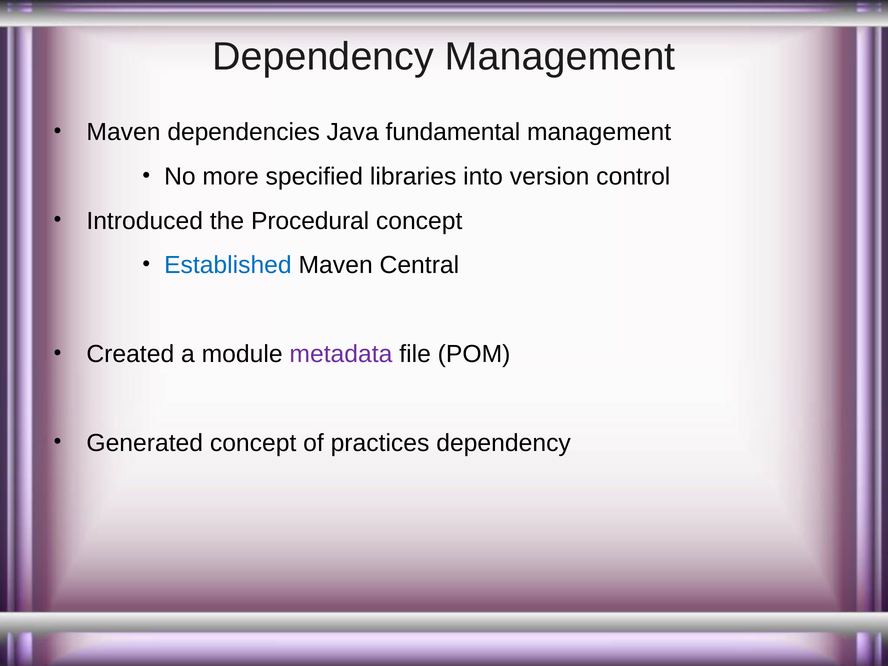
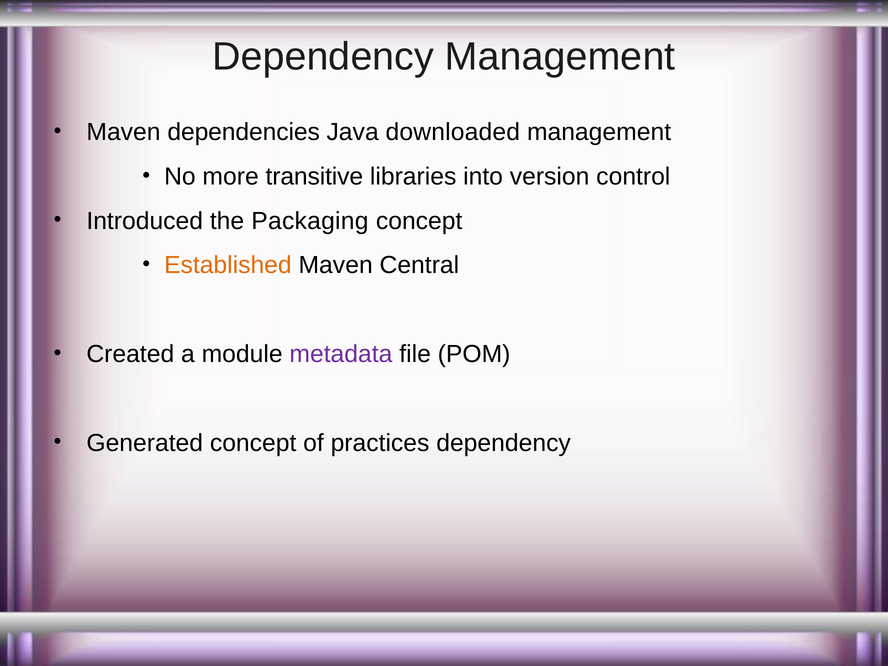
fundamental: fundamental -> downloaded
specified: specified -> transitive
Procedural: Procedural -> Packaging
Established colour: blue -> orange
